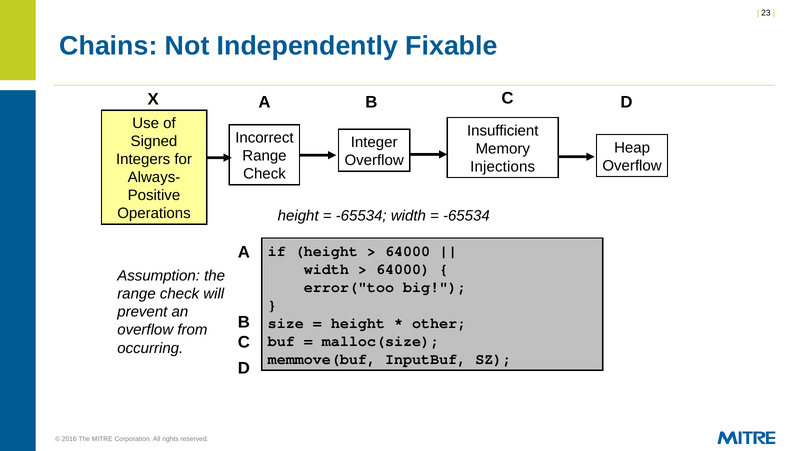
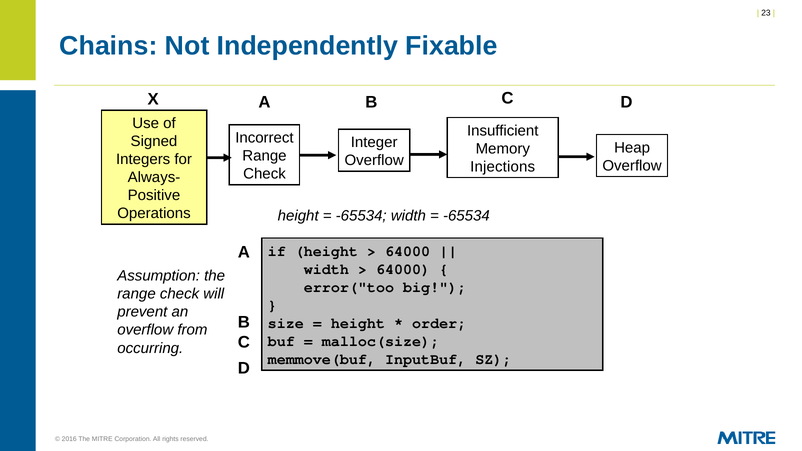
other: other -> order
